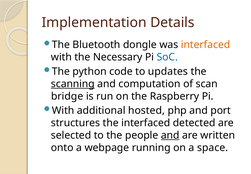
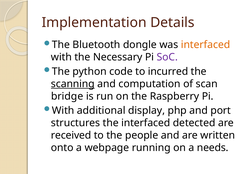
SoC colour: blue -> purple
updates: updates -> incurred
hosted: hosted -> display
selected: selected -> received
and at (170, 135) underline: present -> none
space: space -> needs
